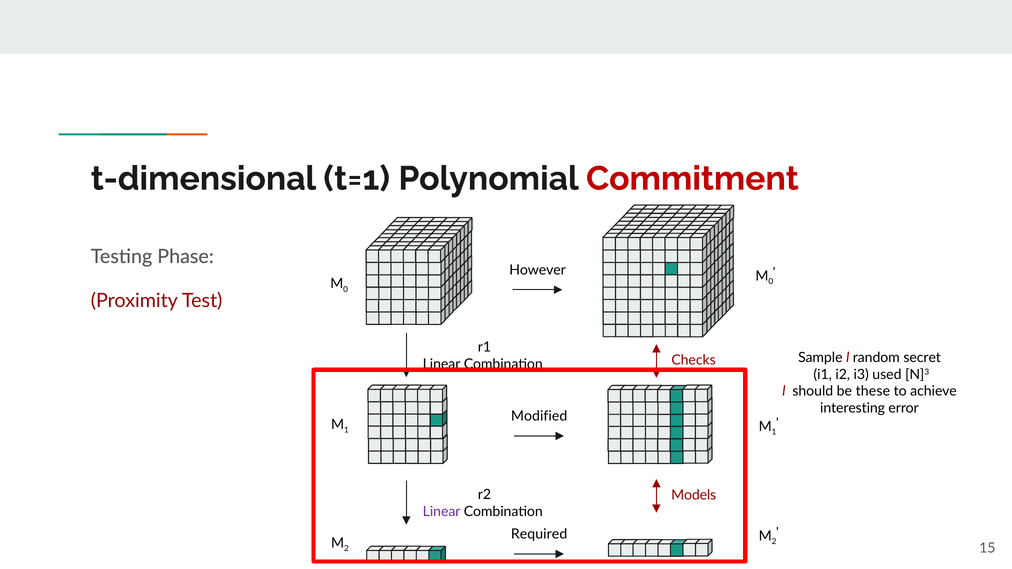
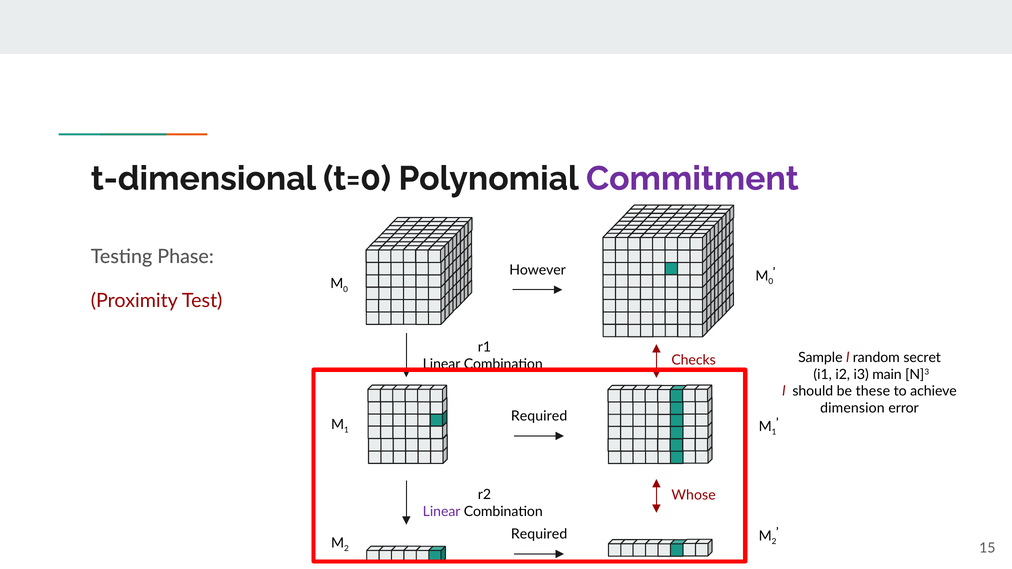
t=1: t=1 -> t=0
Commitment colour: red -> purple
used: used -> main
interesting: interesting -> dimension
Modified at (539, 416): Modified -> Required
Models: Models -> Whose
